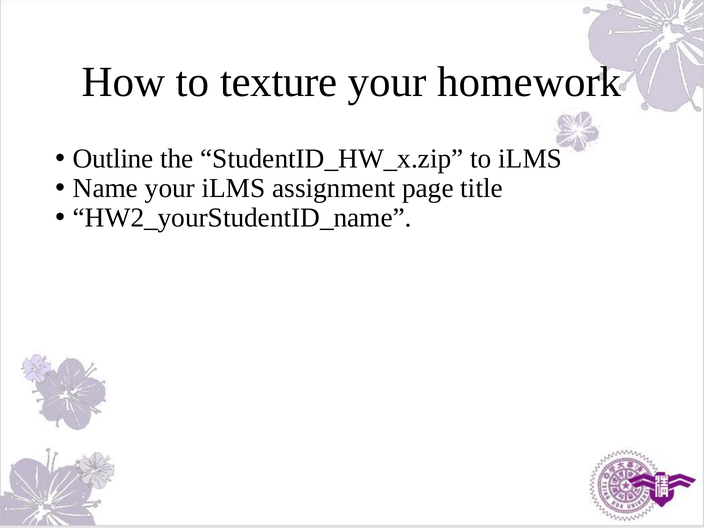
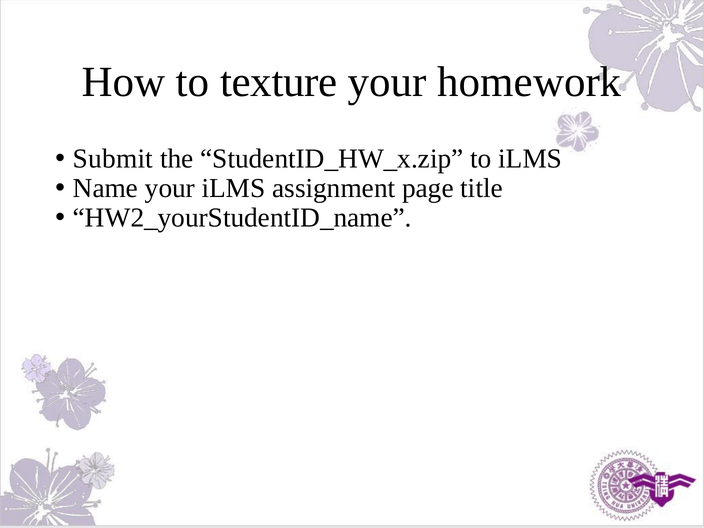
Outline: Outline -> Submit
